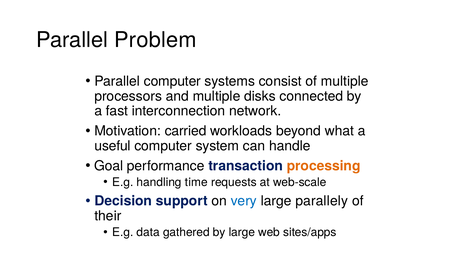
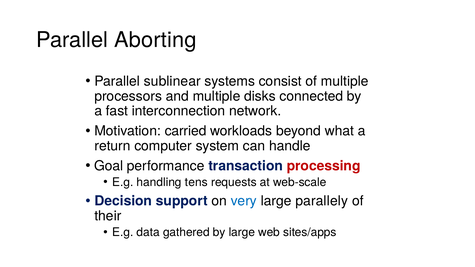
Problem: Problem -> Aborting
Parallel computer: computer -> sublinear
useful: useful -> return
processing colour: orange -> red
time: time -> tens
